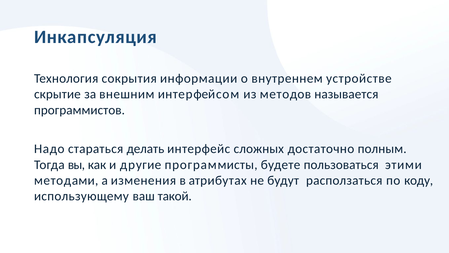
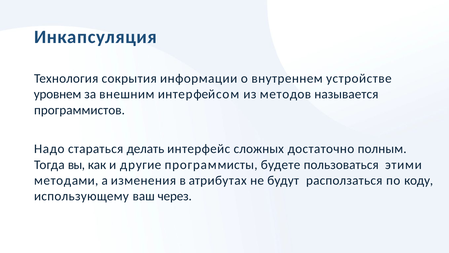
скрытие: скрытие -> уровнем
такой: такой -> через
